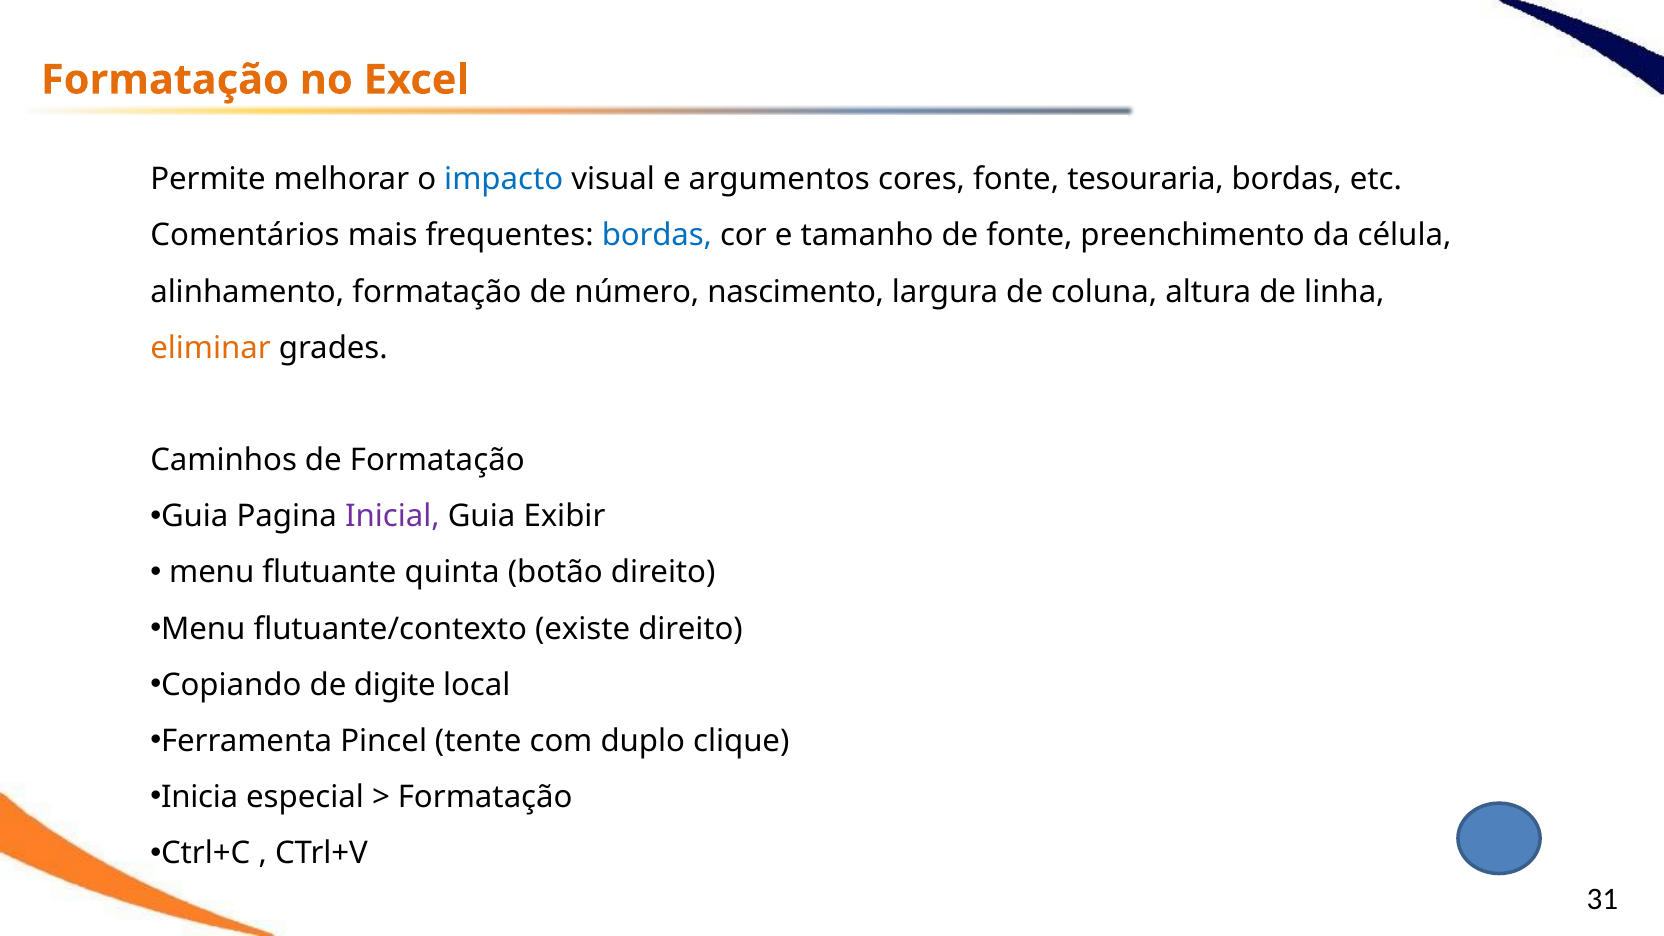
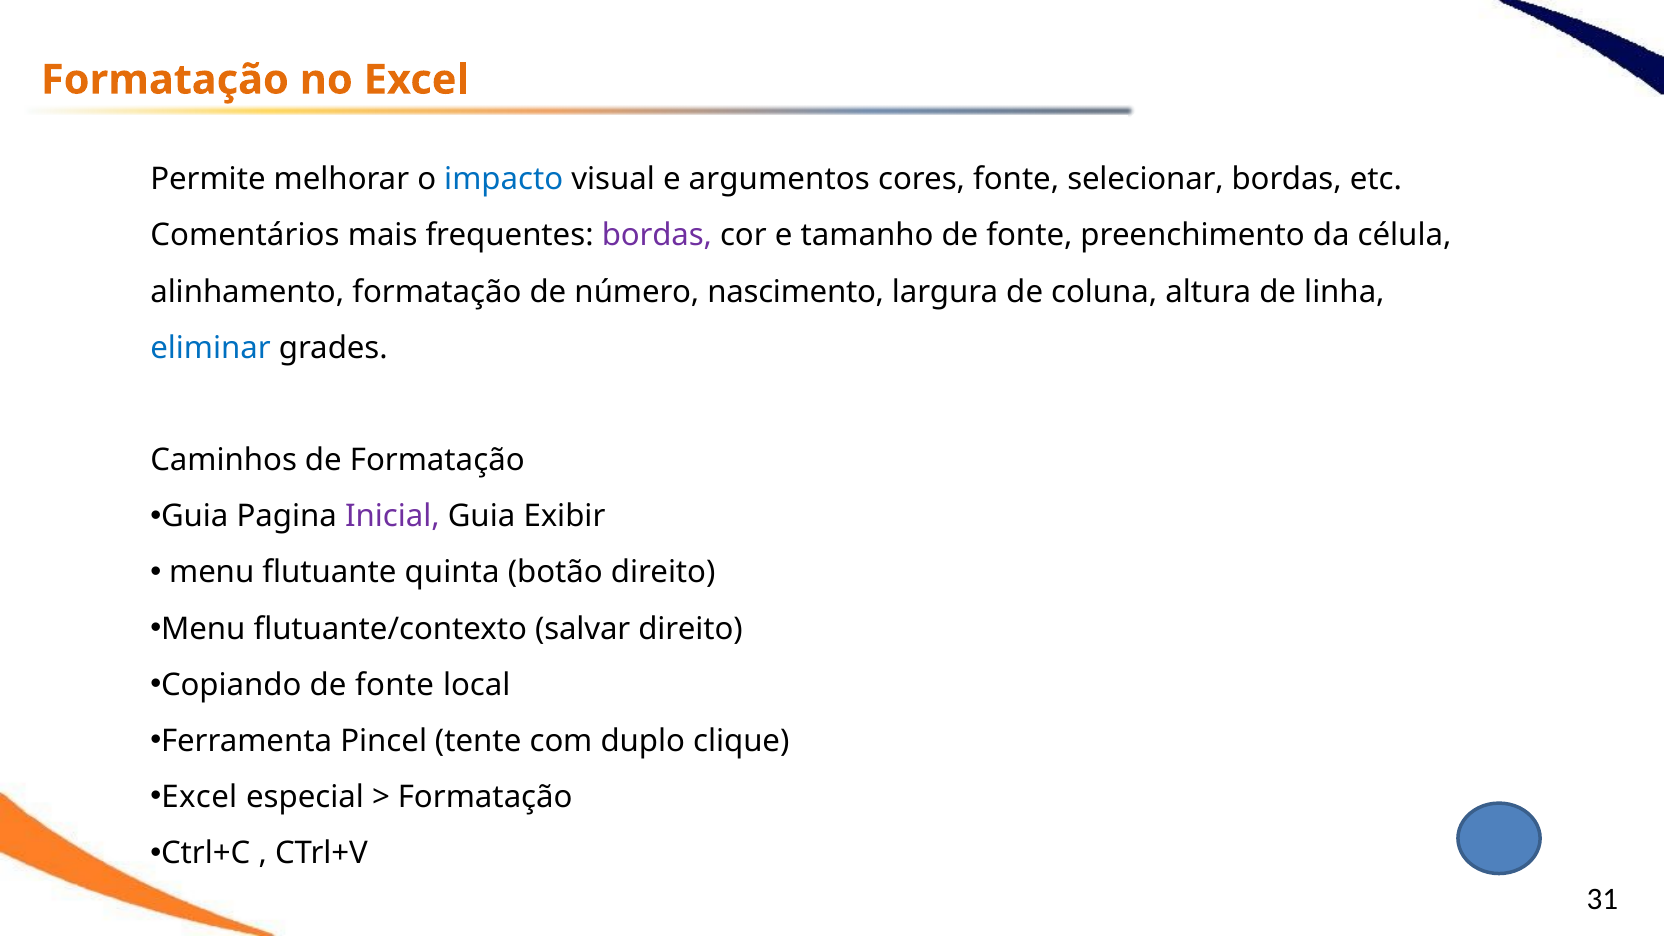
tesouraria: tesouraria -> selecionar
bordas at (657, 236) colour: blue -> purple
eliminar colour: orange -> blue
existe: existe -> salvar
Copiando de digite: digite -> fonte
Inicia at (200, 797): Inicia -> Excel
